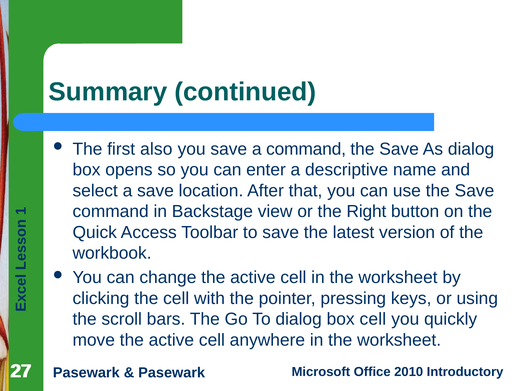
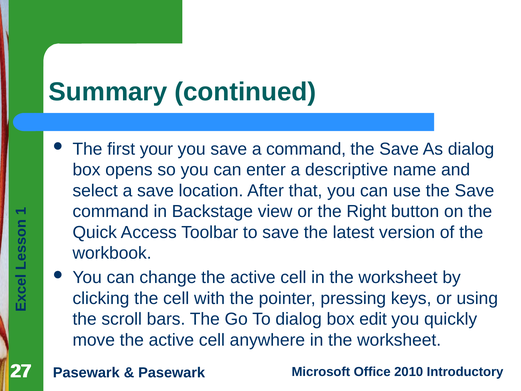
also: also -> your
box cell: cell -> edit
